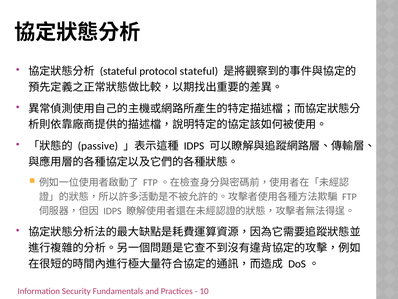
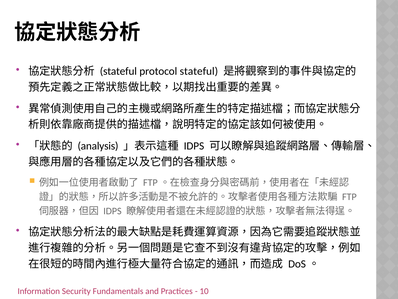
passive: passive -> analysis
